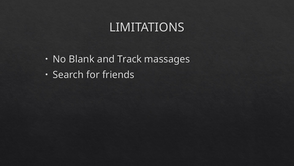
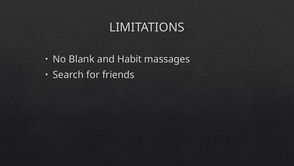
Track: Track -> Habit
